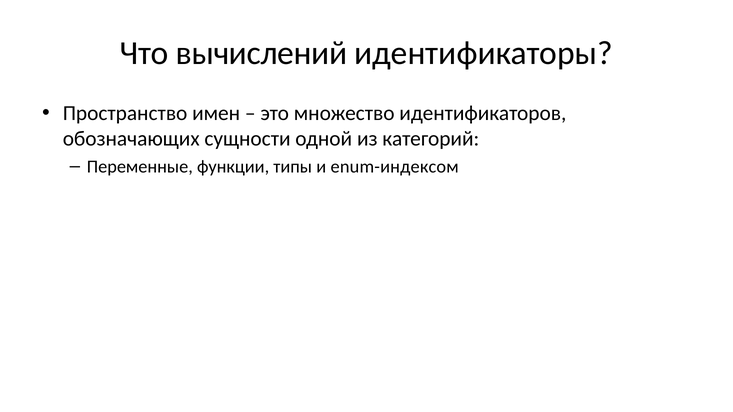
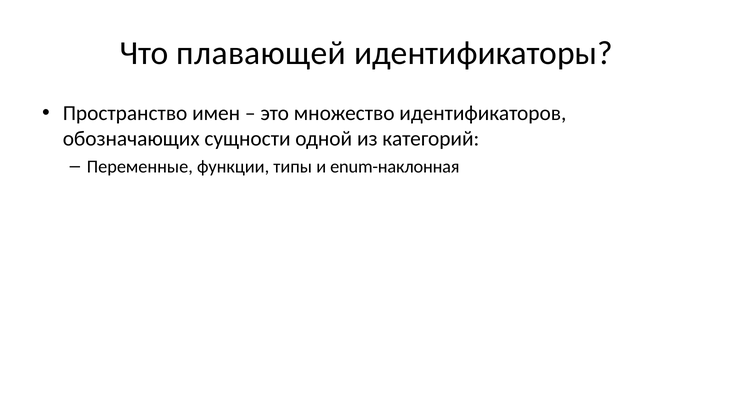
вычислений: вычислений -> плавающей
enum-индексом: enum-индексом -> enum-наклонная
